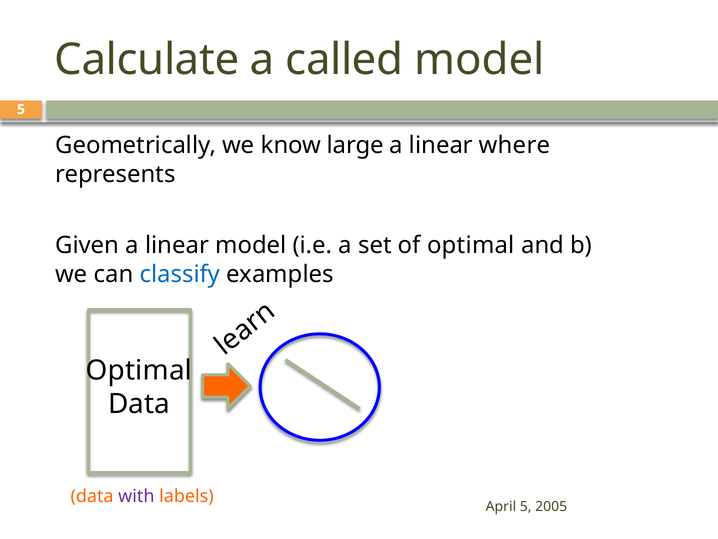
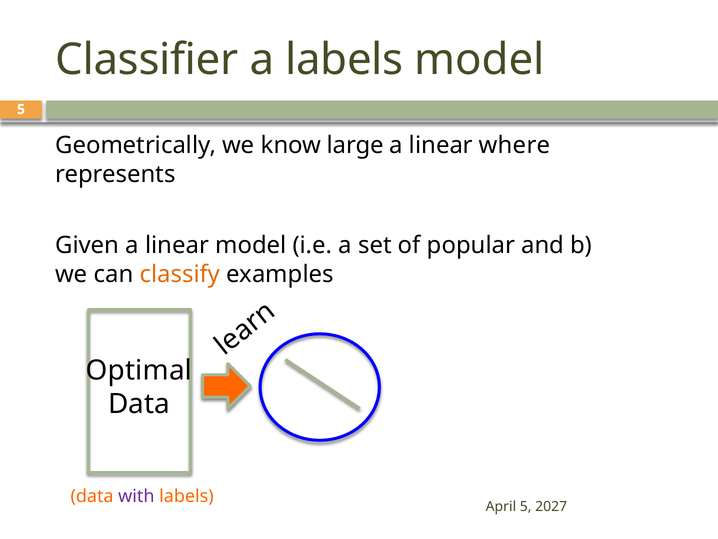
Calculate: Calculate -> Classifier
a called: called -> labels
of optimal: optimal -> popular
classify colour: blue -> orange
2005: 2005 -> 2027
